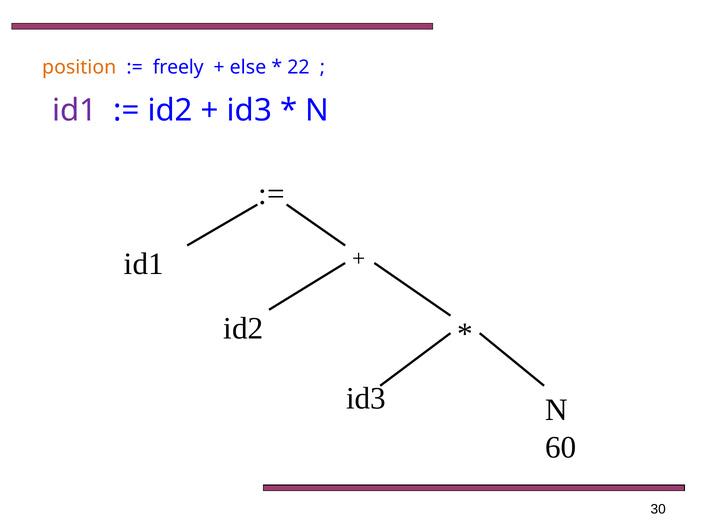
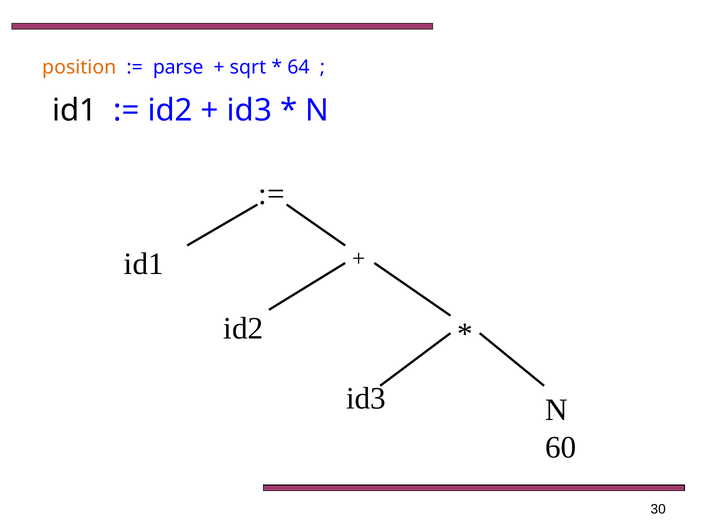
freely: freely -> parse
else: else -> sqrt
22: 22 -> 64
id1 at (75, 110) colour: purple -> black
